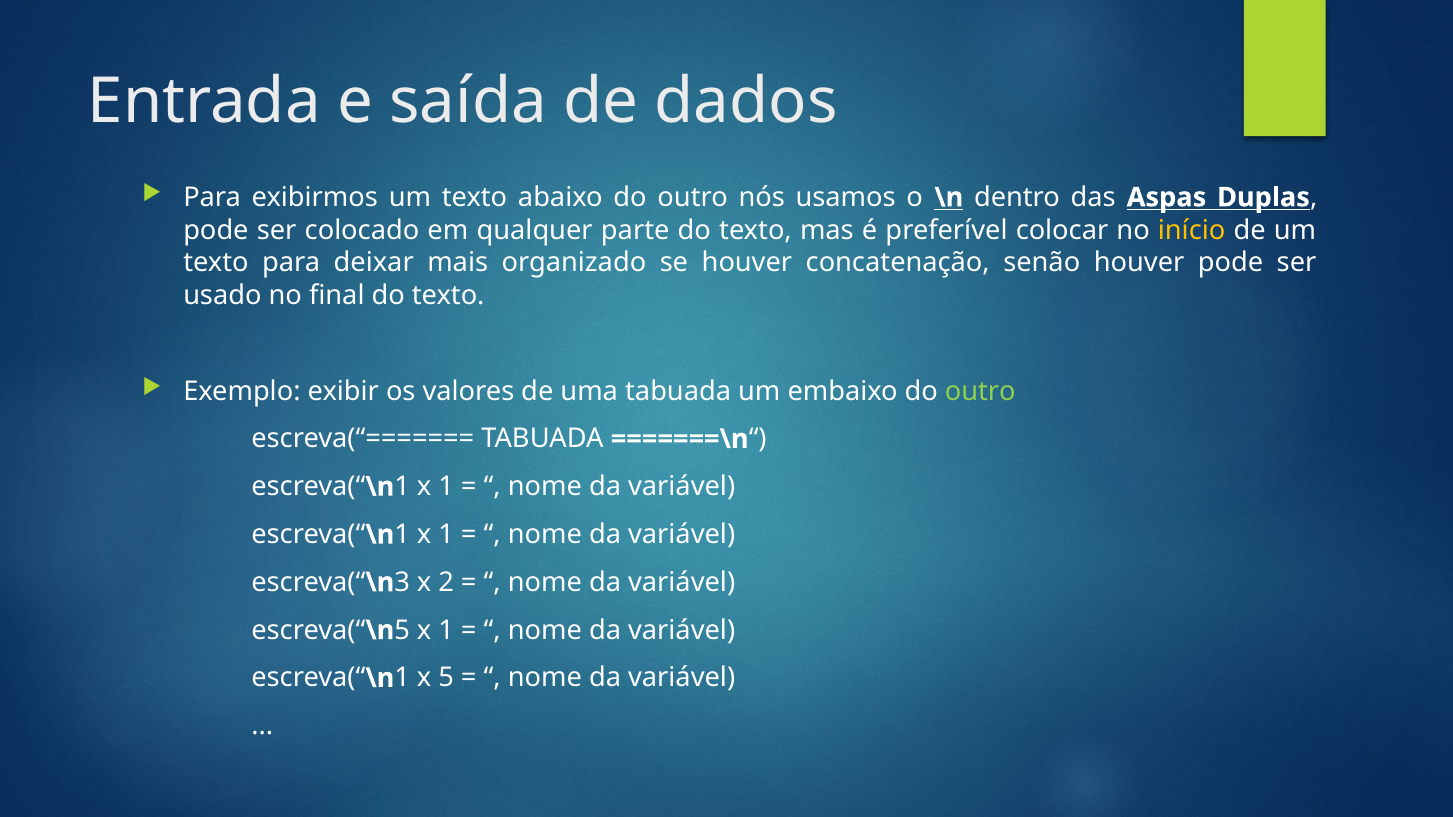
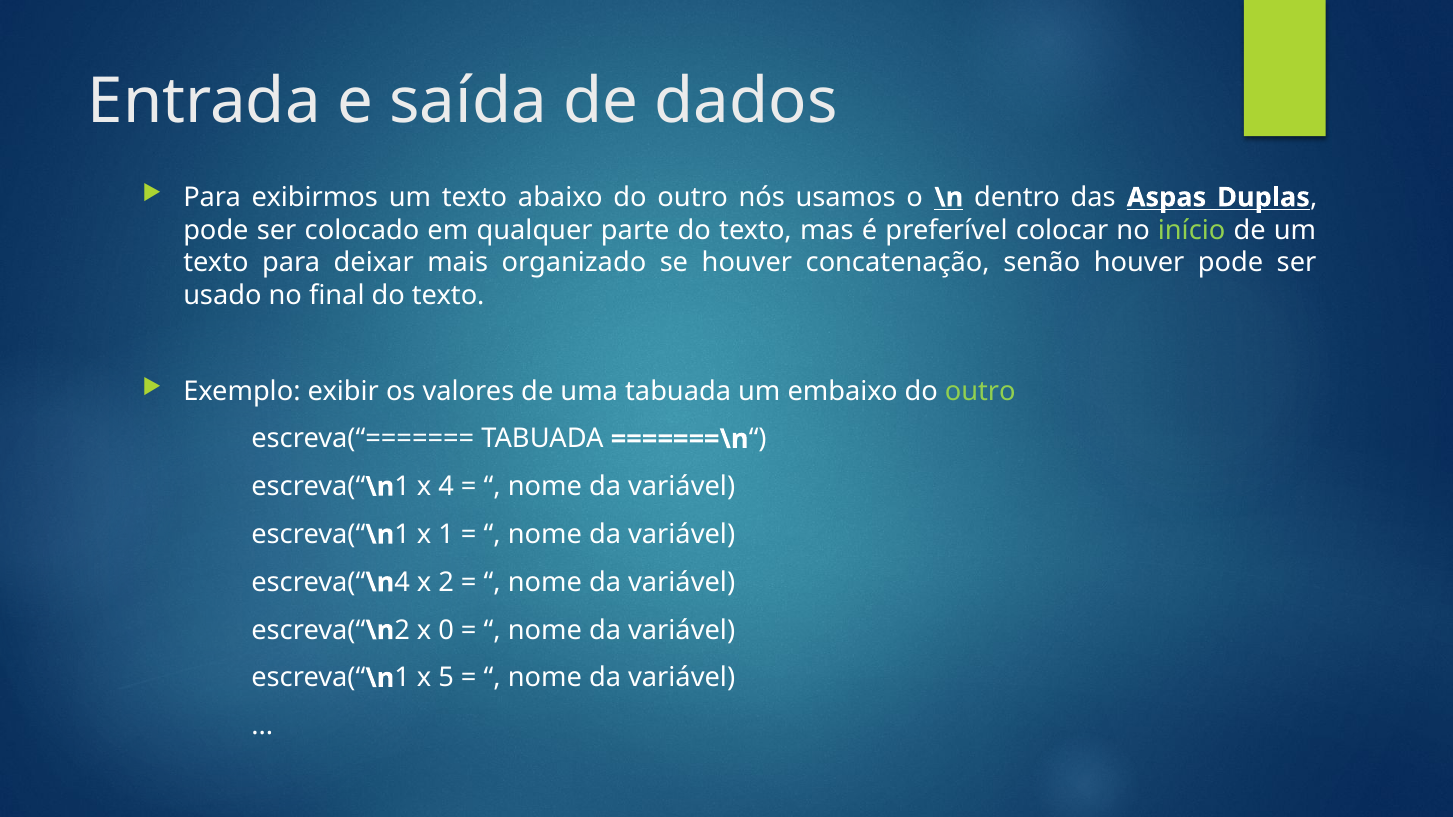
início colour: yellow -> light green
1 at (446, 487): 1 -> 4
\n 3: 3 -> 4
\n 5: 5 -> 2
1 at (446, 630): 1 -> 0
